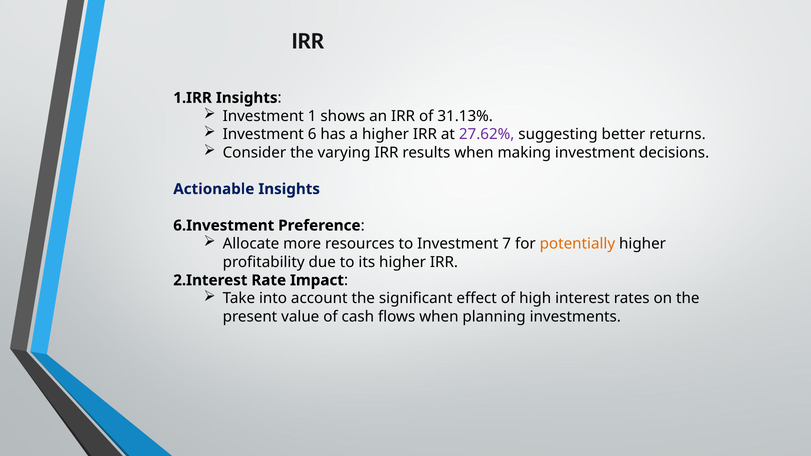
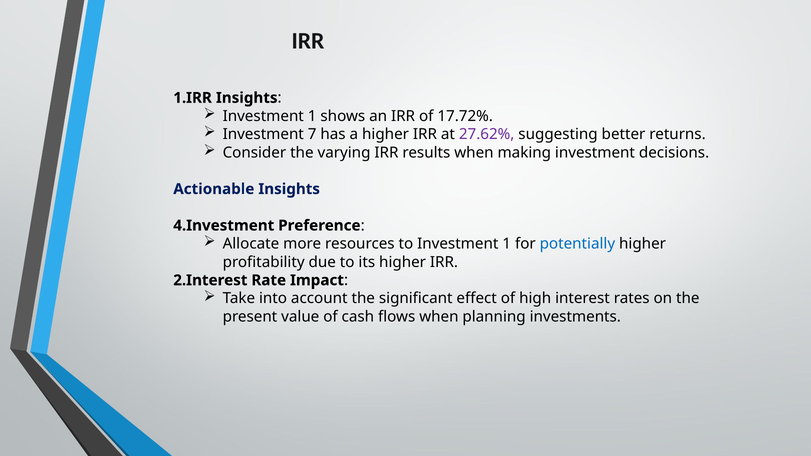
31.13%: 31.13% -> 17.72%
6: 6 -> 7
6.Investment: 6.Investment -> 4.Investment
to Investment 7: 7 -> 1
potentially colour: orange -> blue
